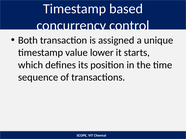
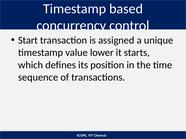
Both: Both -> Start
